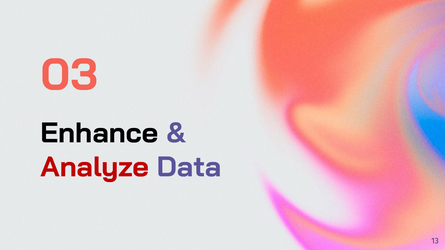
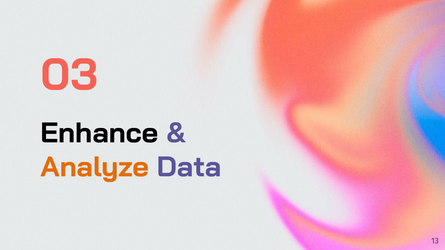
Analyze colour: red -> orange
